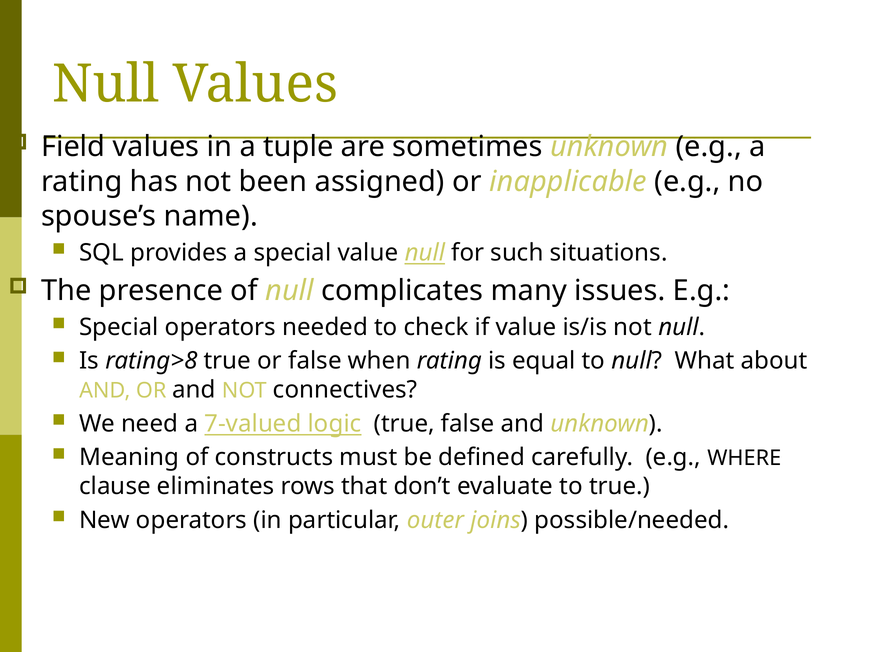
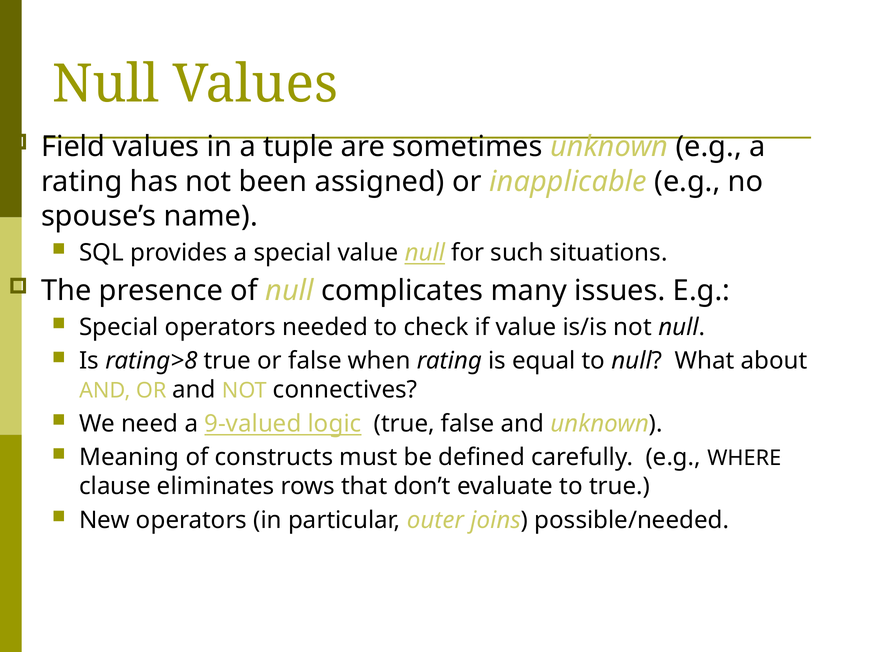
7-valued: 7-valued -> 9-valued
